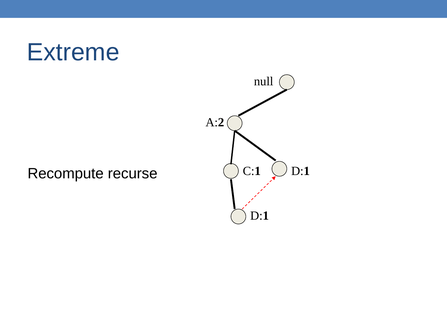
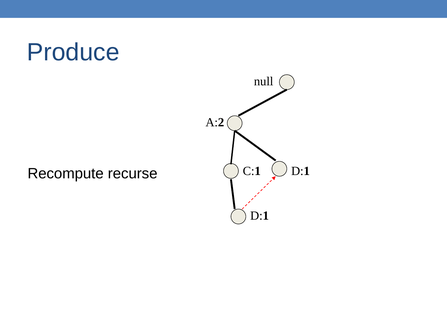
Extreme: Extreme -> Produce
